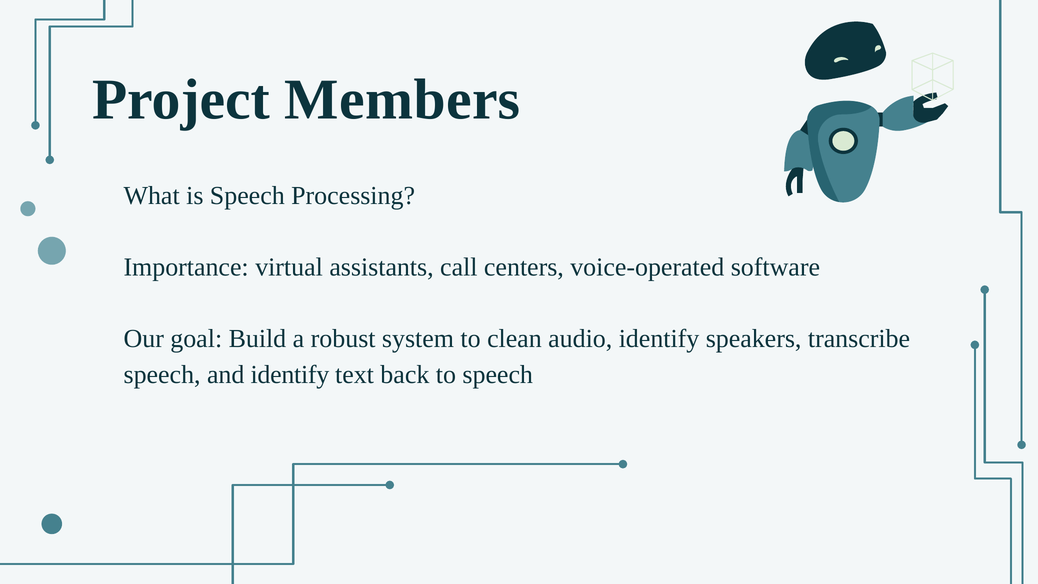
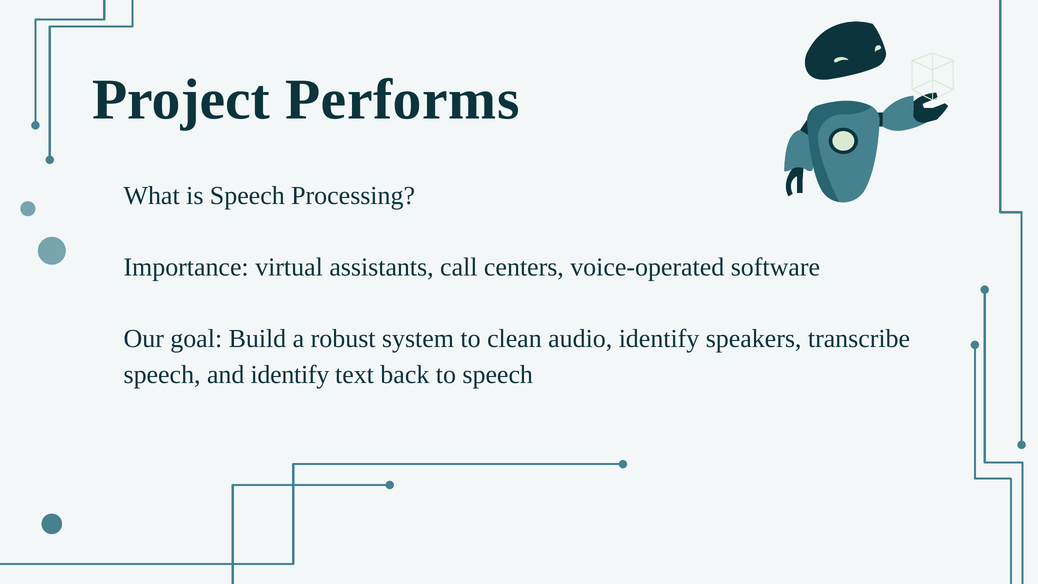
Members: Members -> Performs
